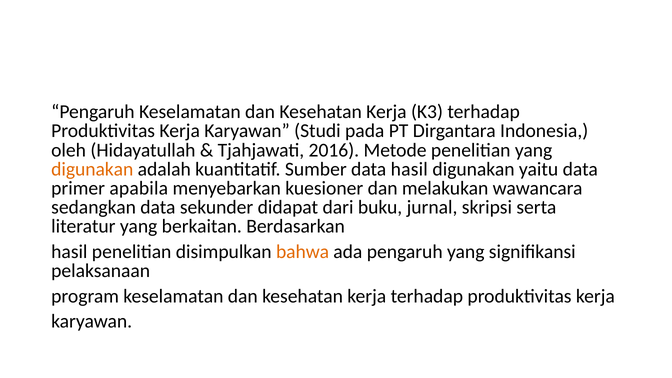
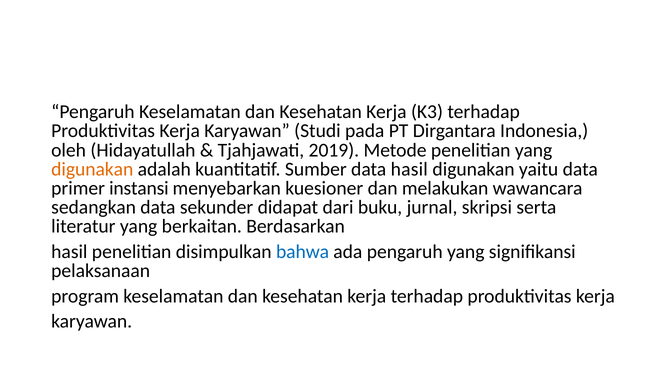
2016: 2016 -> 2019
apabila: apabila -> instansi
bahwa colour: orange -> blue
